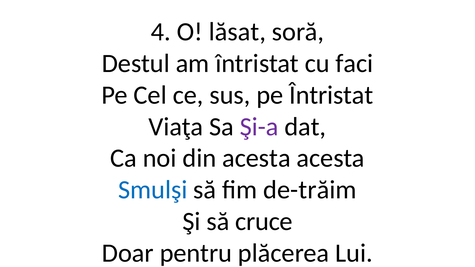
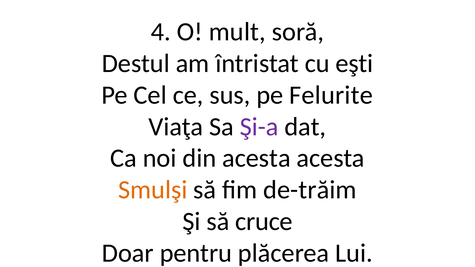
lăsat: lăsat -> mult
faci: faci -> eşti
pe Întristat: Întristat -> Felurite
Smulşi colour: blue -> orange
